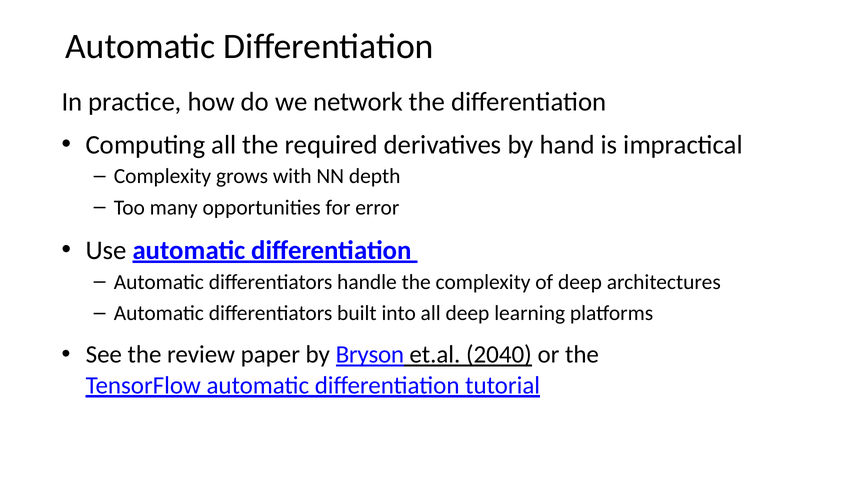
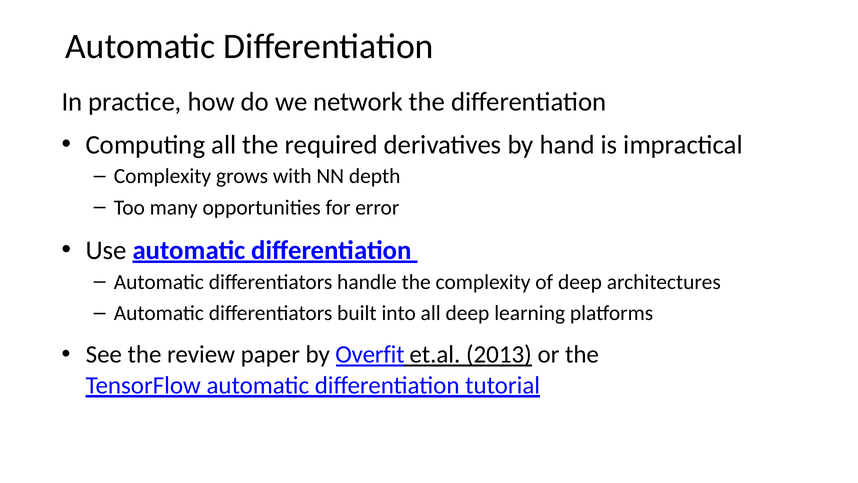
Bryson: Bryson -> Overfit
2040: 2040 -> 2013
